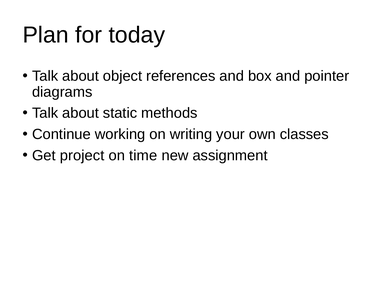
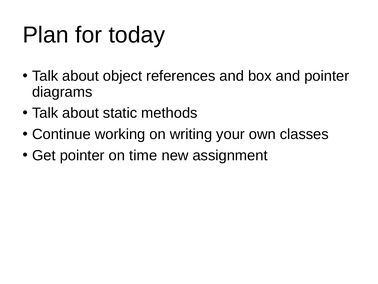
Get project: project -> pointer
